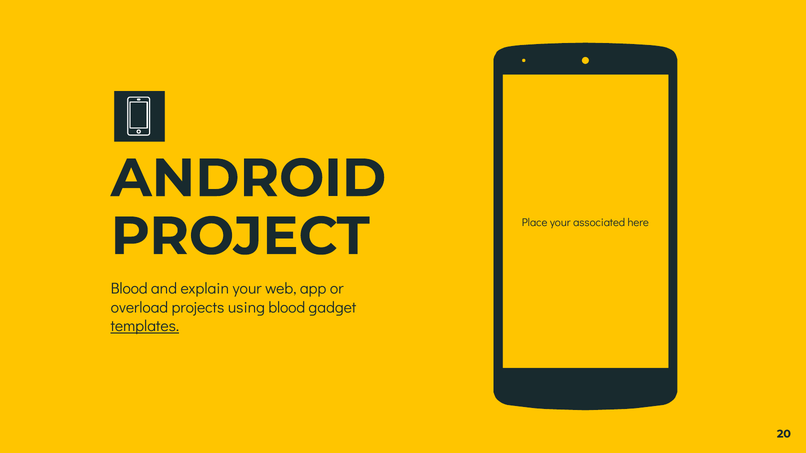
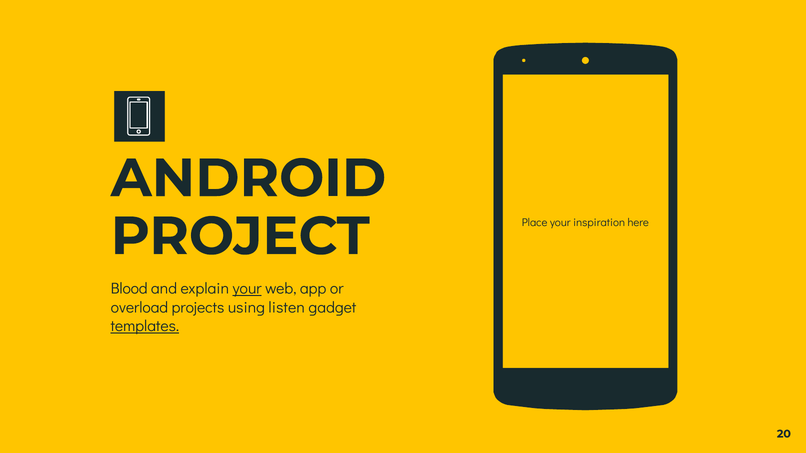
associated: associated -> inspiration
your at (247, 289) underline: none -> present
using blood: blood -> listen
